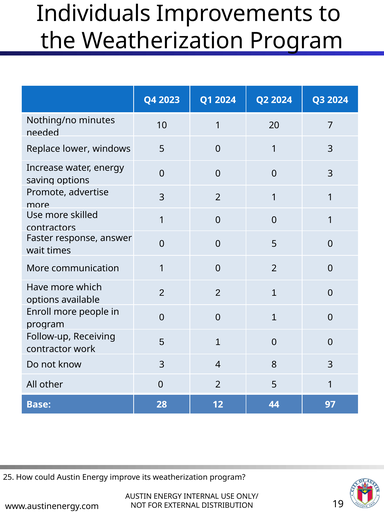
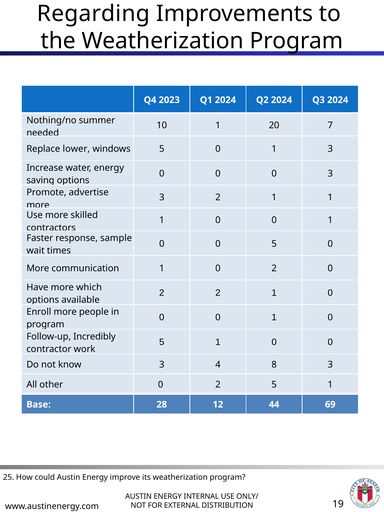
Individuals: Individuals -> Regarding
minutes: minutes -> summer
answer: answer -> sample
Receiving: Receiving -> Incredibly
97: 97 -> 69
